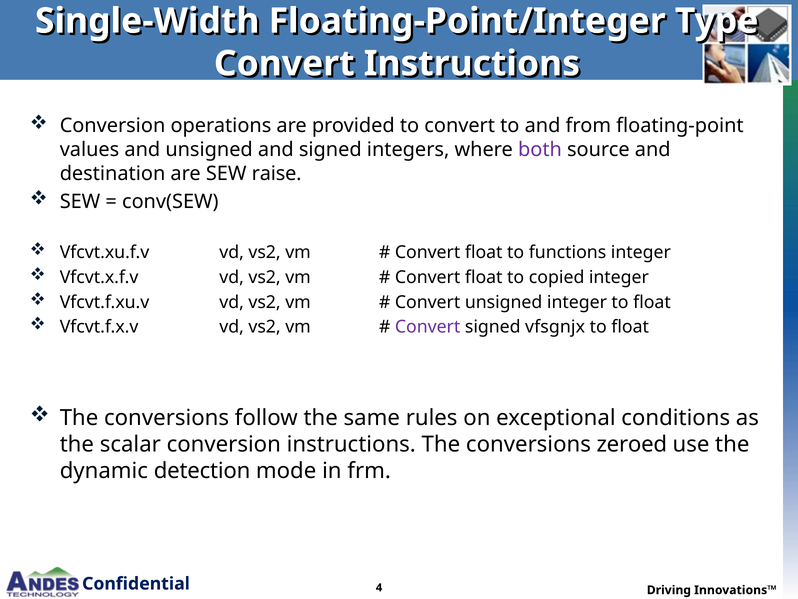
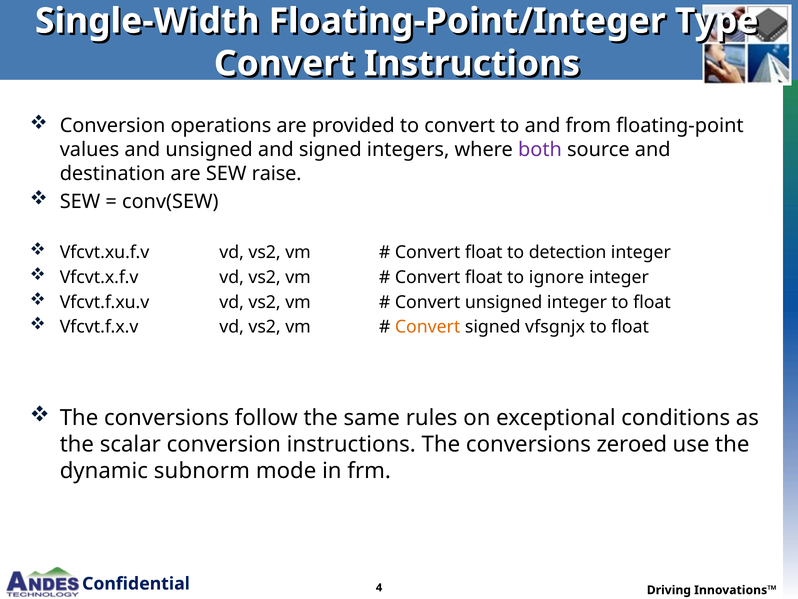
functions: functions -> detection
copied: copied -> ignore
Convert at (428, 327) colour: purple -> orange
detection: detection -> subnorm
